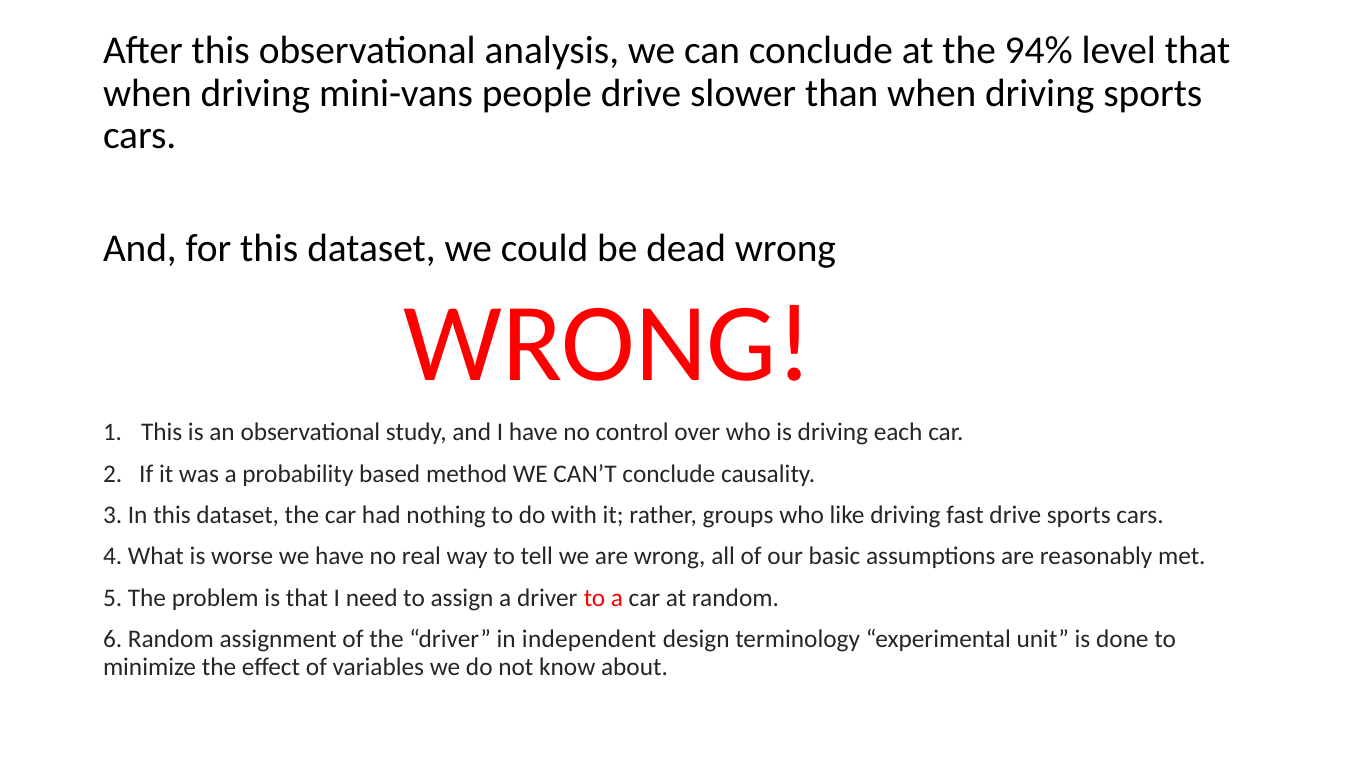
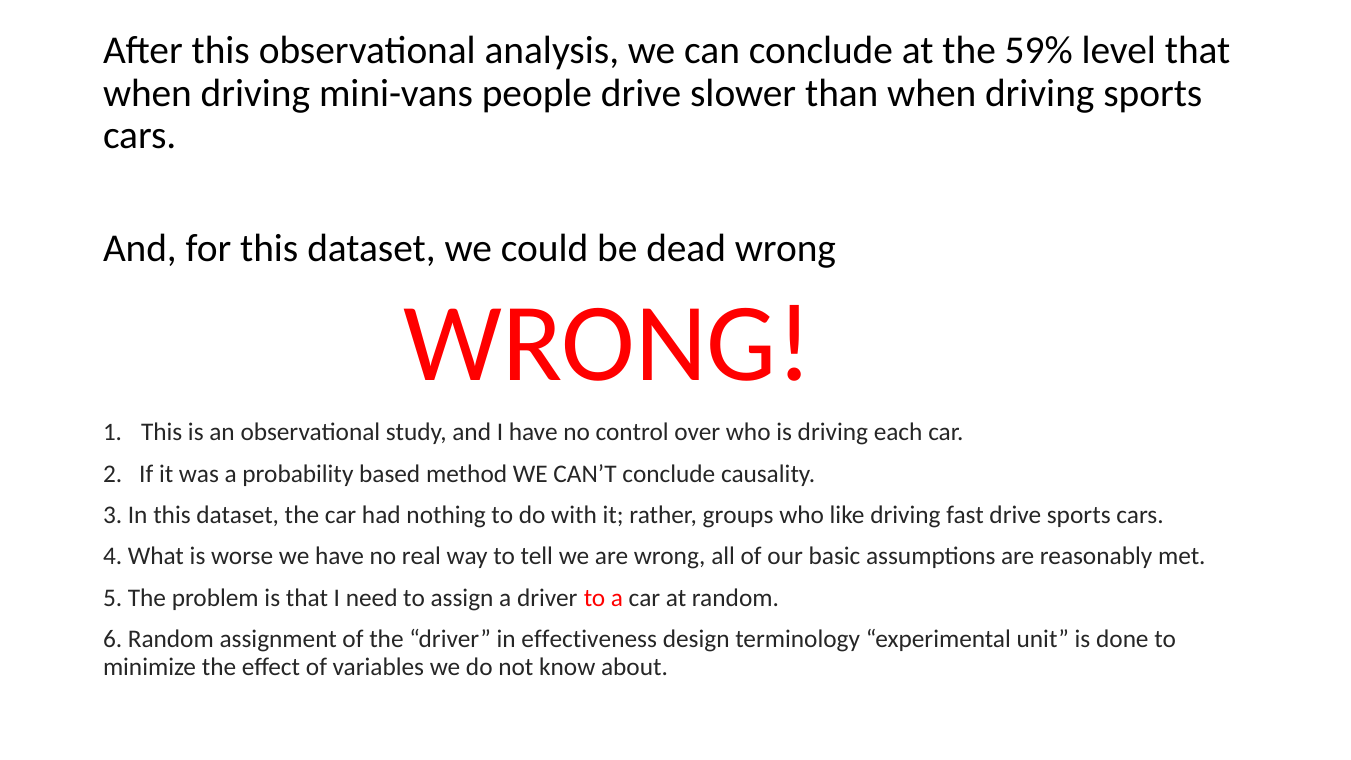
94%: 94% -> 59%
independent: independent -> effectiveness
